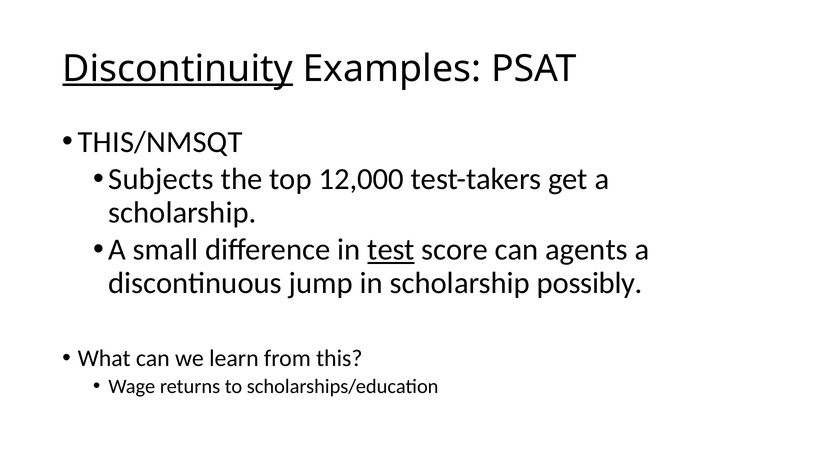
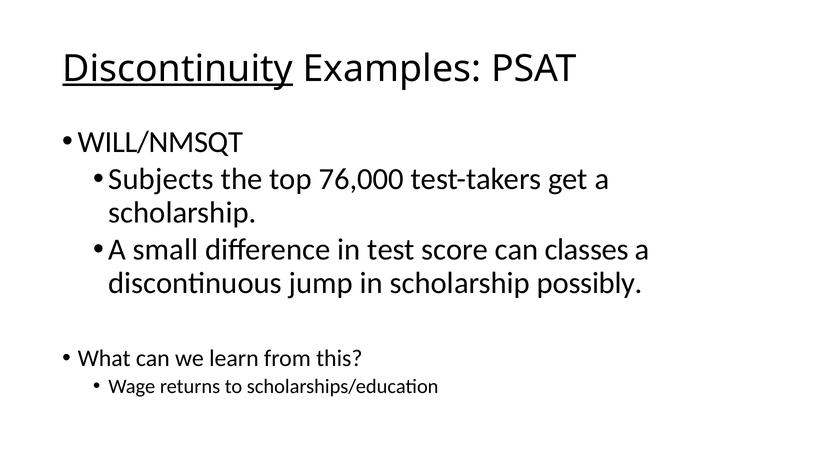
THIS/NMSQT: THIS/NMSQT -> WILL/NMSQT
12,000: 12,000 -> 76,000
test underline: present -> none
agents: agents -> classes
